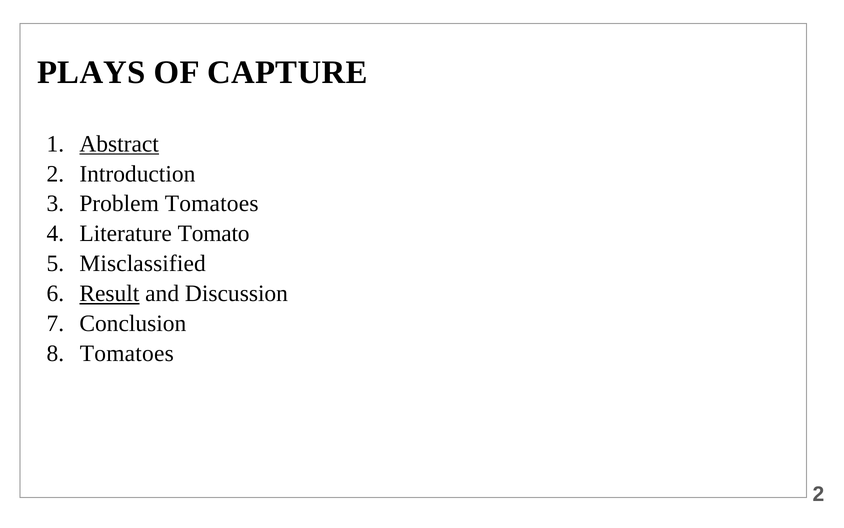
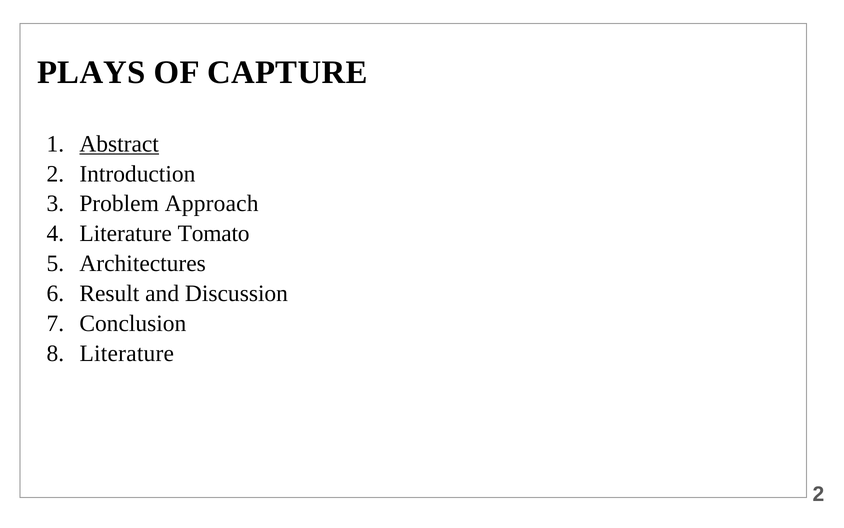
Problem Tomatoes: Tomatoes -> Approach
Misclassified: Misclassified -> Architectures
Result underline: present -> none
Tomatoes at (127, 353): Tomatoes -> Literature
